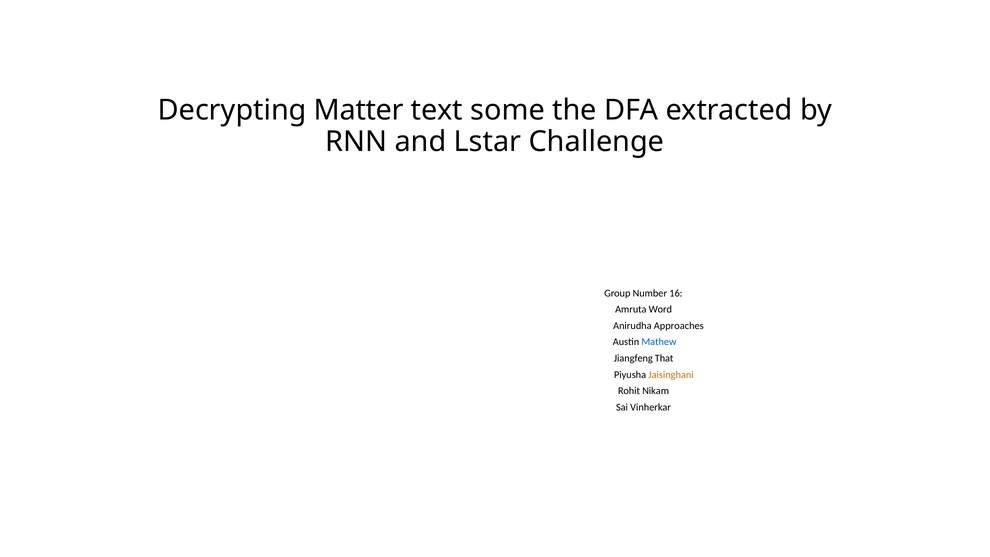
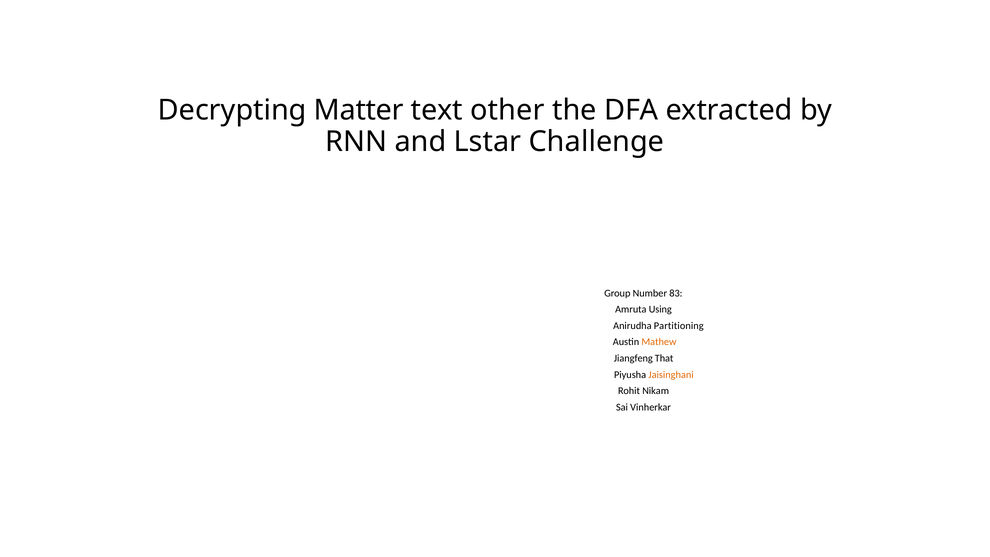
some: some -> other
16: 16 -> 83
Word: Word -> Using
Approaches: Approaches -> Partitioning
Mathew colour: blue -> orange
